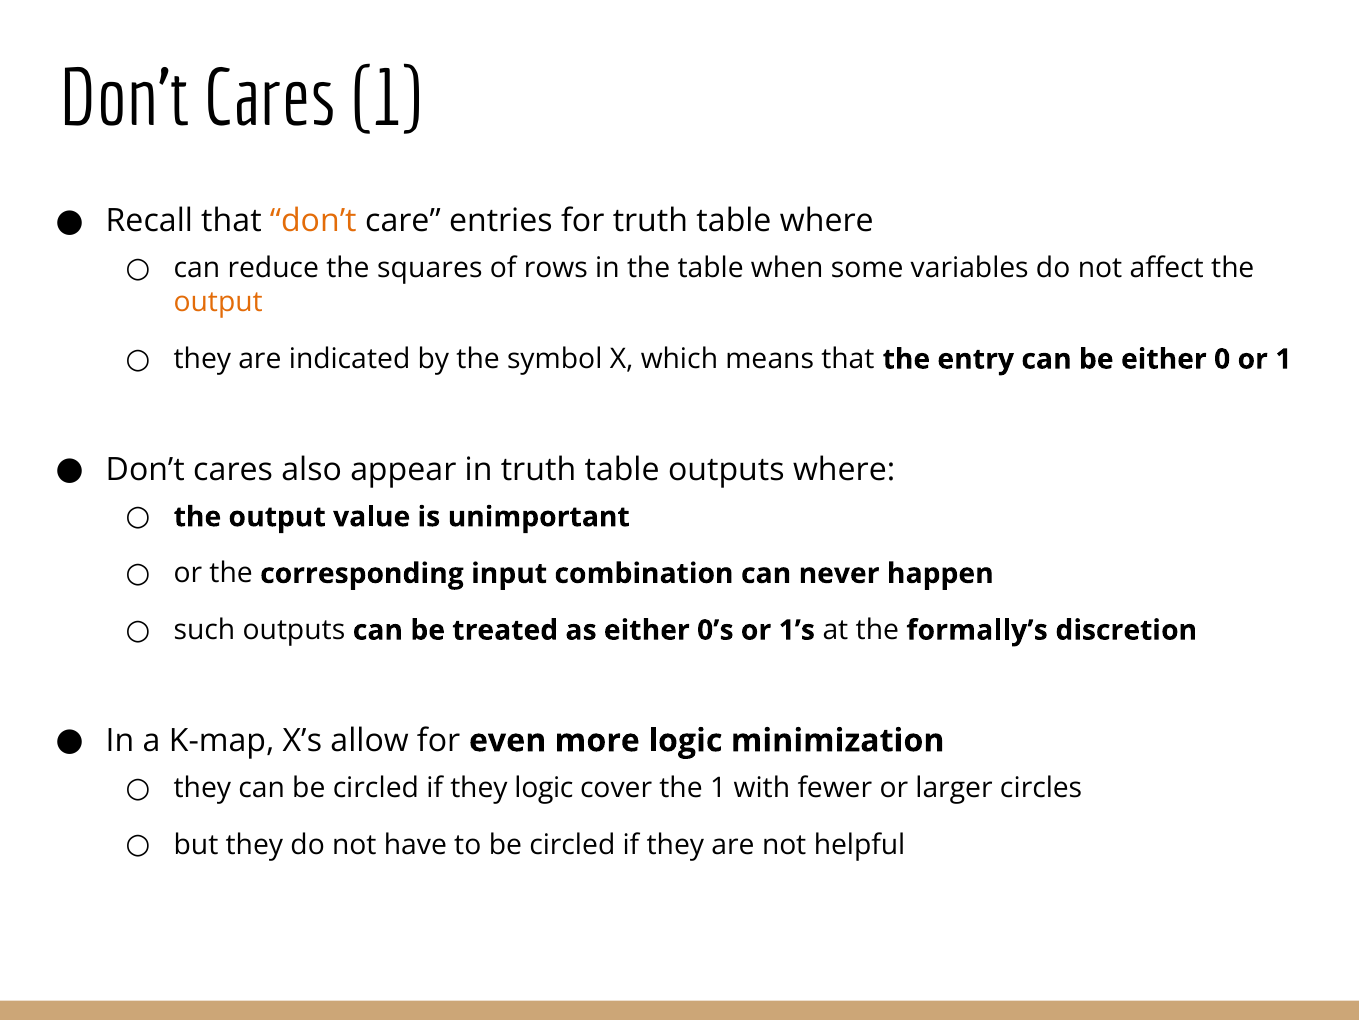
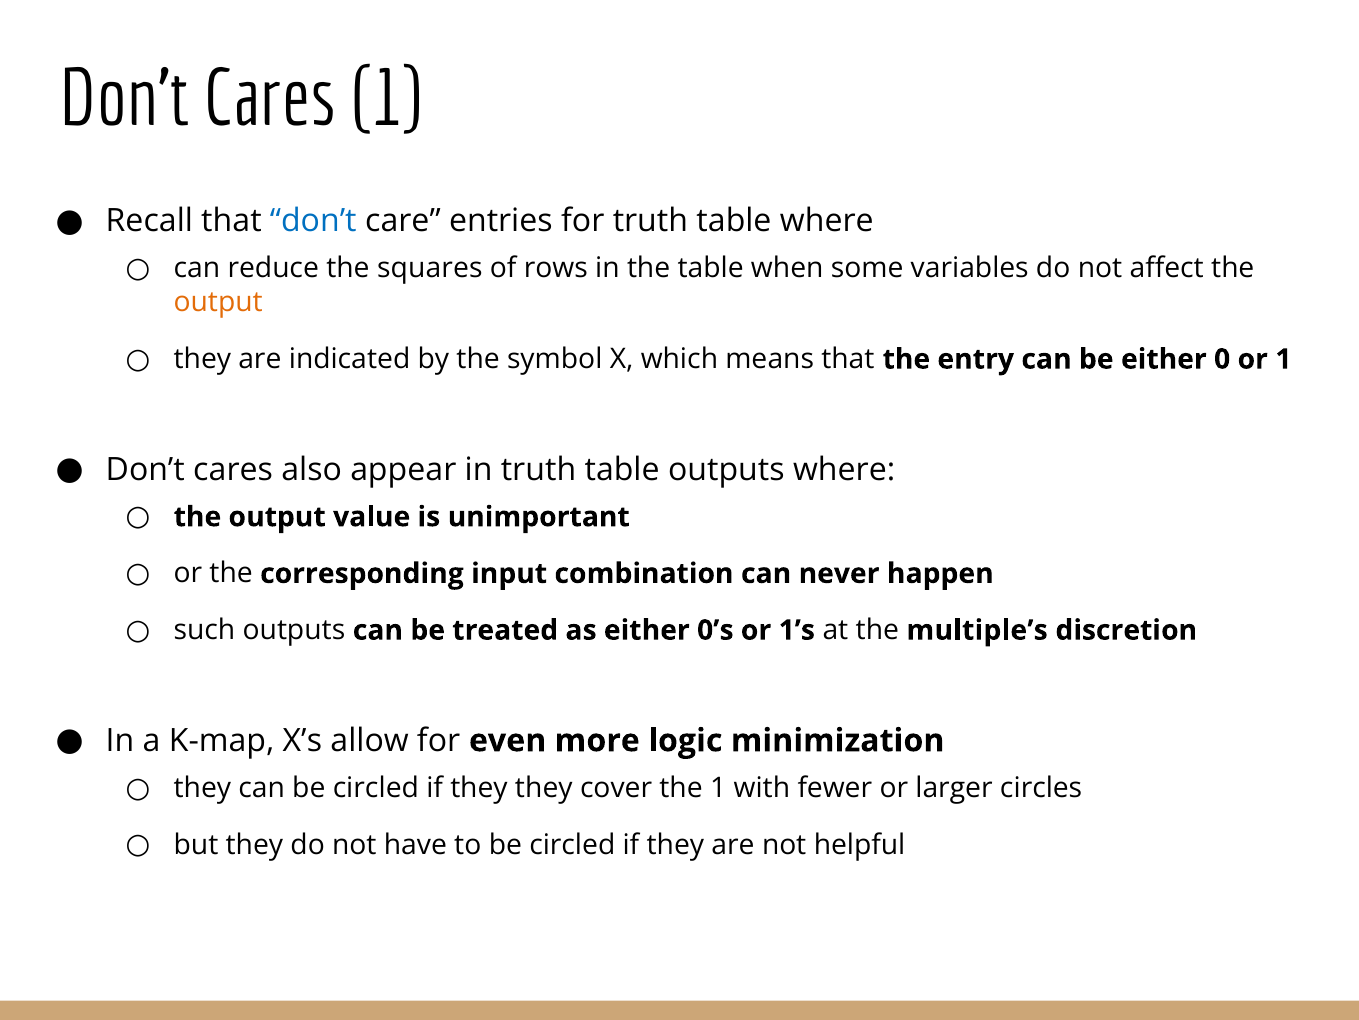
don’t at (313, 221) colour: orange -> blue
formally’s: formally’s -> multiple’s
they logic: logic -> they
